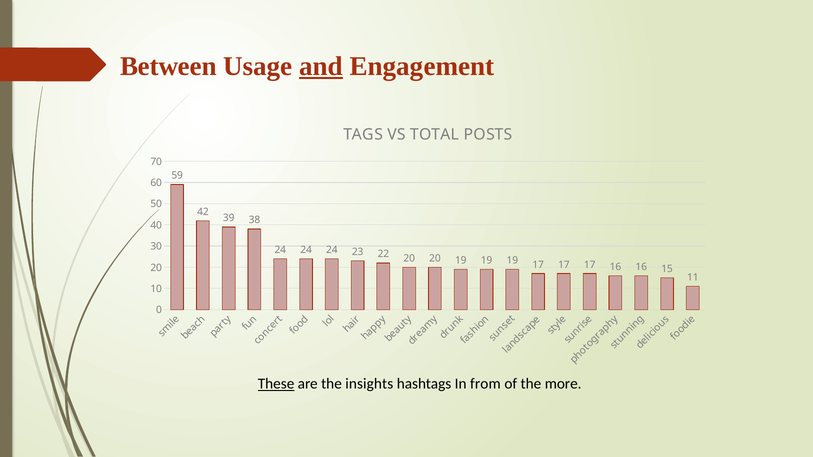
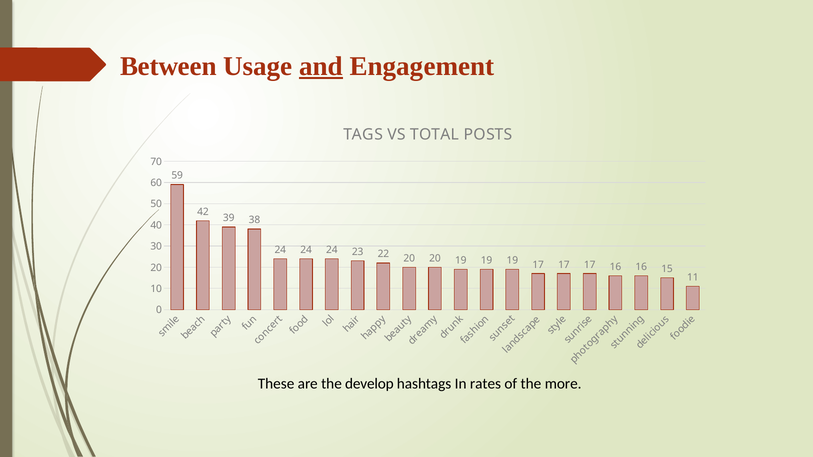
These underline: present -> none
insights: insights -> develop
from: from -> rates
